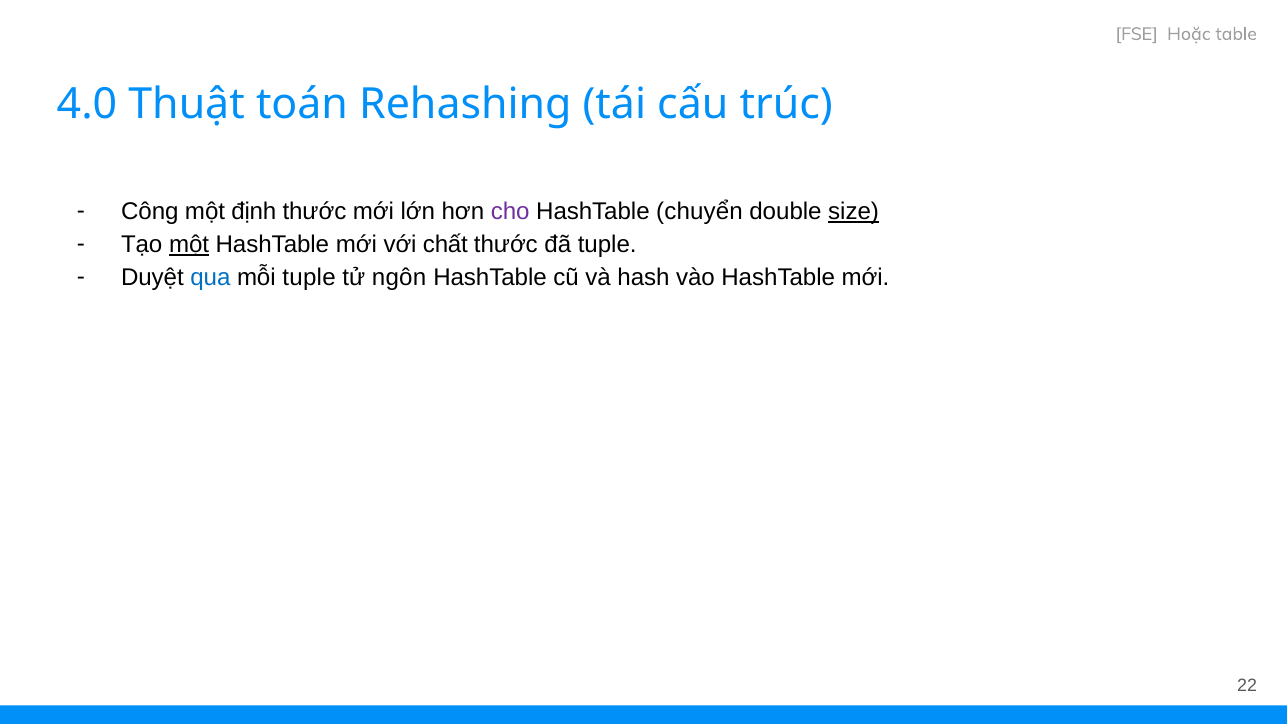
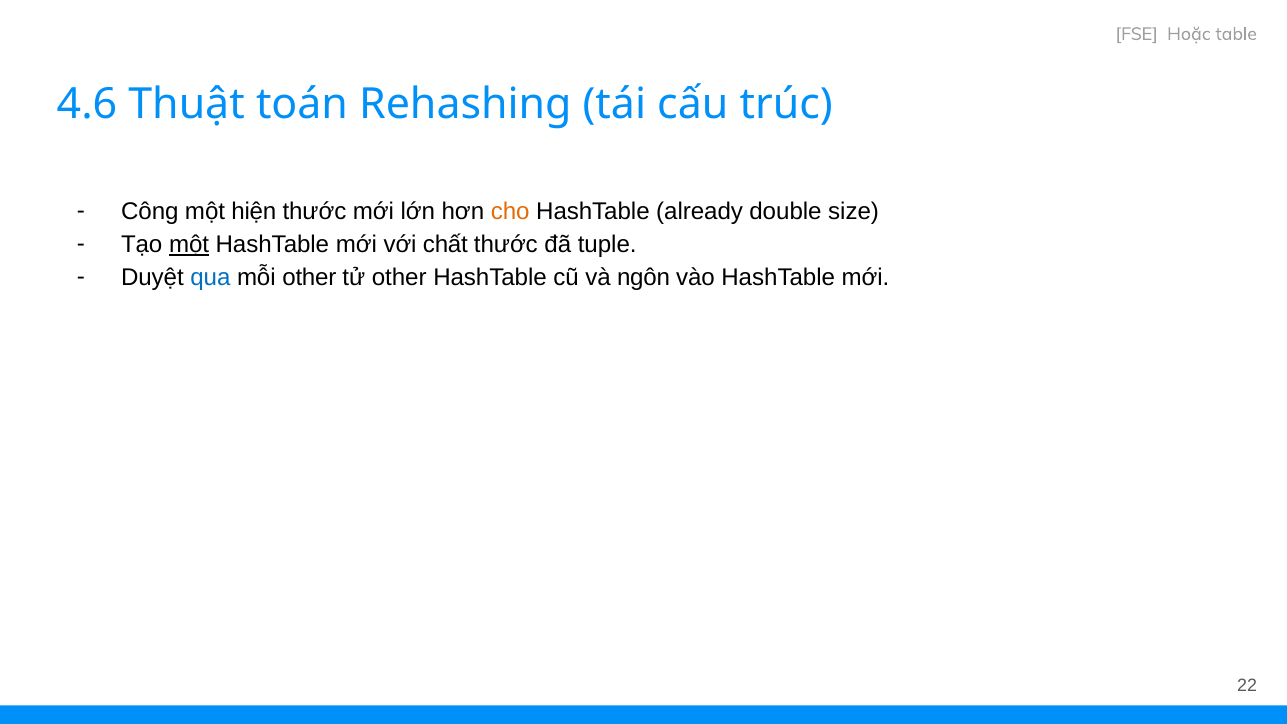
4.0: 4.0 -> 4.6
định: định -> hiện
cho colour: purple -> orange
chuyển: chuyển -> already
size underline: present -> none
mỗi tuple: tuple -> other
tử ngôn: ngôn -> other
hash: hash -> ngôn
